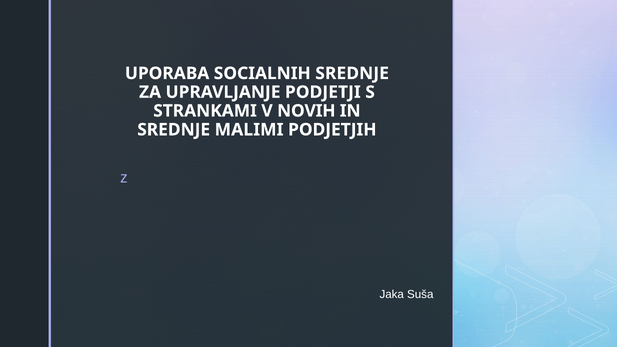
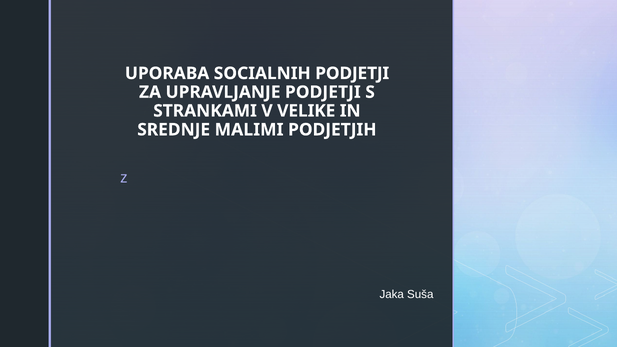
SOCIALNIH SREDNJE: SREDNJE -> PODJETJI
NOVIH: NOVIH -> VELIKE
